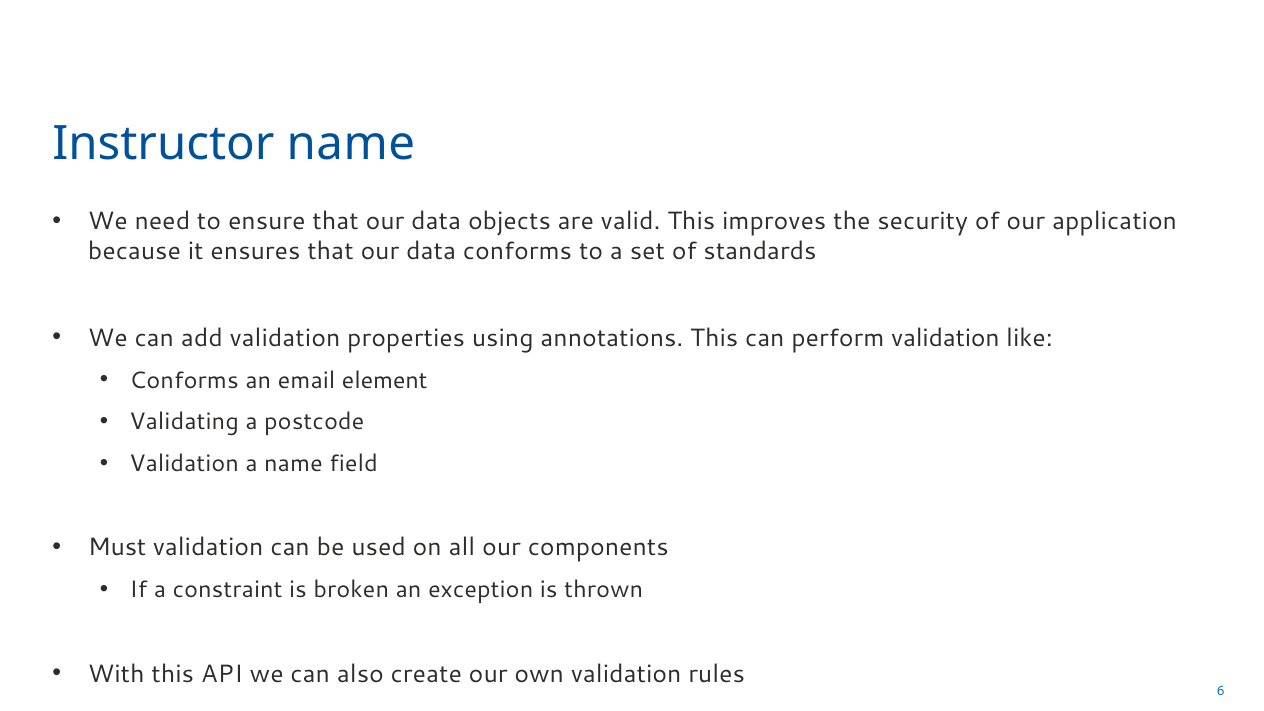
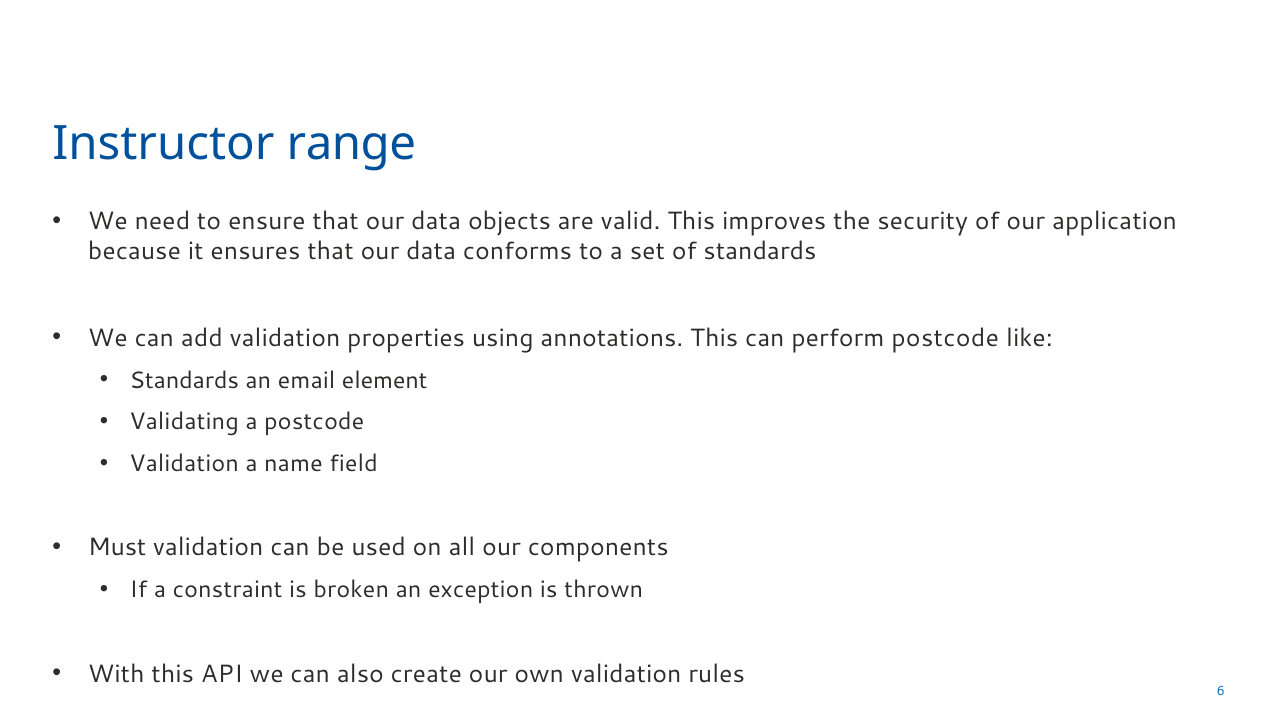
Instructor name: name -> range
perform validation: validation -> postcode
Conforms at (184, 380): Conforms -> Standards
